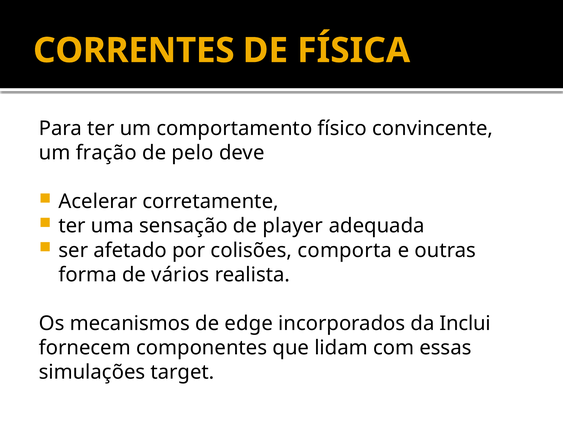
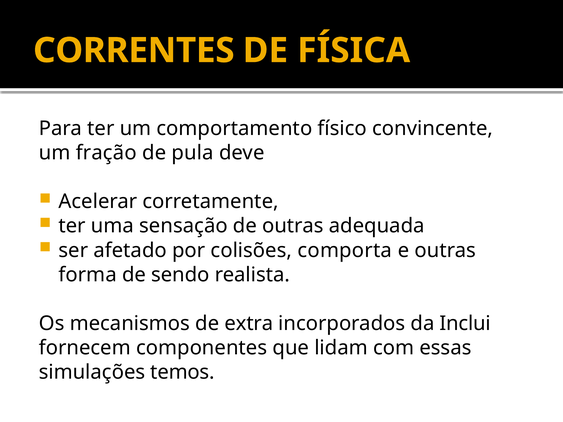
pelo: pelo -> pula
de player: player -> outras
vários: vários -> sendo
edge: edge -> extra
target: target -> temos
